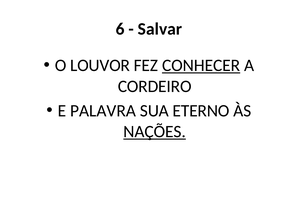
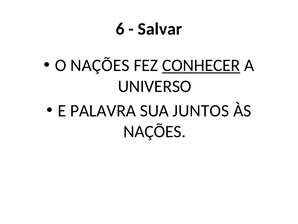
O LOUVOR: LOUVOR -> NAÇÕES
CORDEIRO: CORDEIRO -> UNIVERSO
ETERNO: ETERNO -> JUNTOS
NAÇÕES at (155, 131) underline: present -> none
